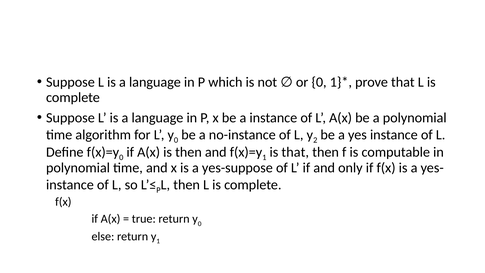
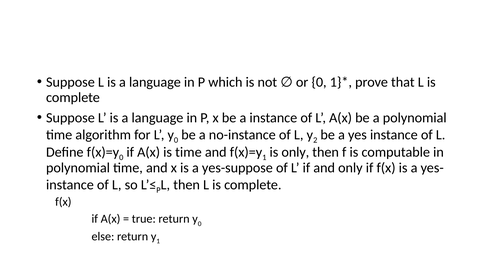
is then: then -> time
is that: that -> only
